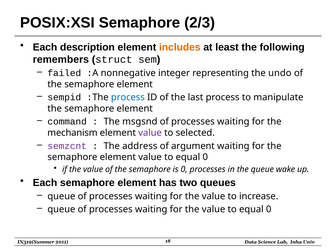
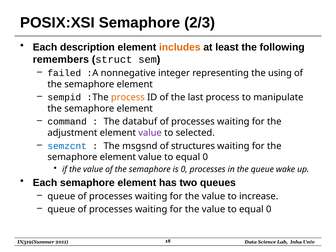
undo: undo -> using
process at (128, 97) colour: blue -> orange
msgsnd: msgsnd -> databuf
mechanism: mechanism -> adjustment
semzcnt colour: purple -> blue
address: address -> msgsnd
argument: argument -> structures
